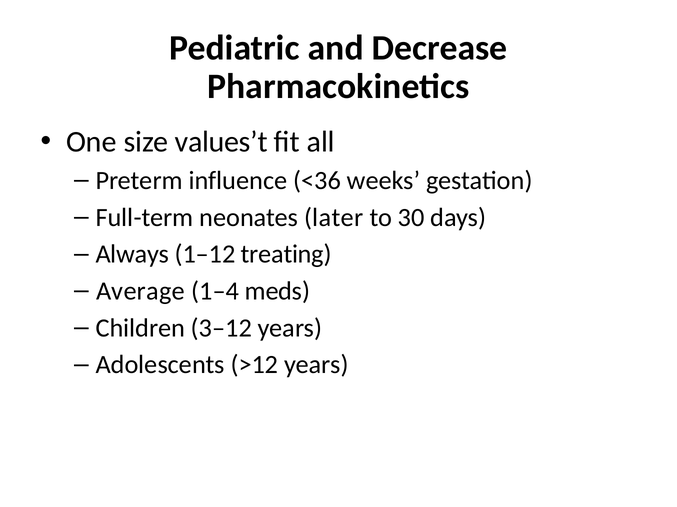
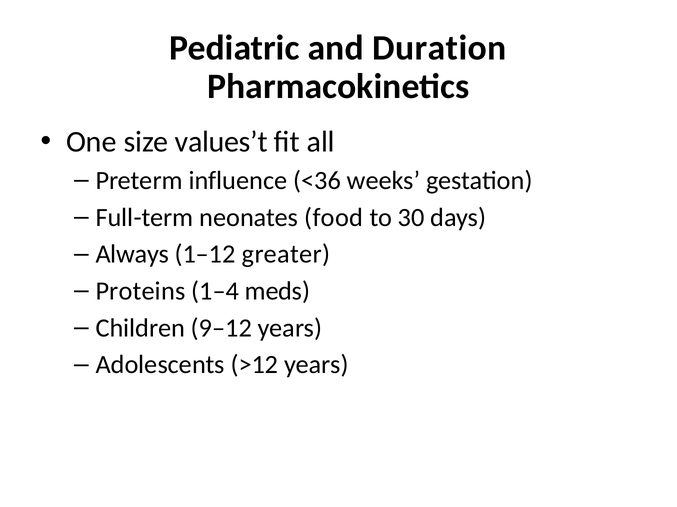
Decrease: Decrease -> Duration
later: later -> food
treating: treating -> greater
Average: Average -> Proteins
3–12: 3–12 -> 9–12
